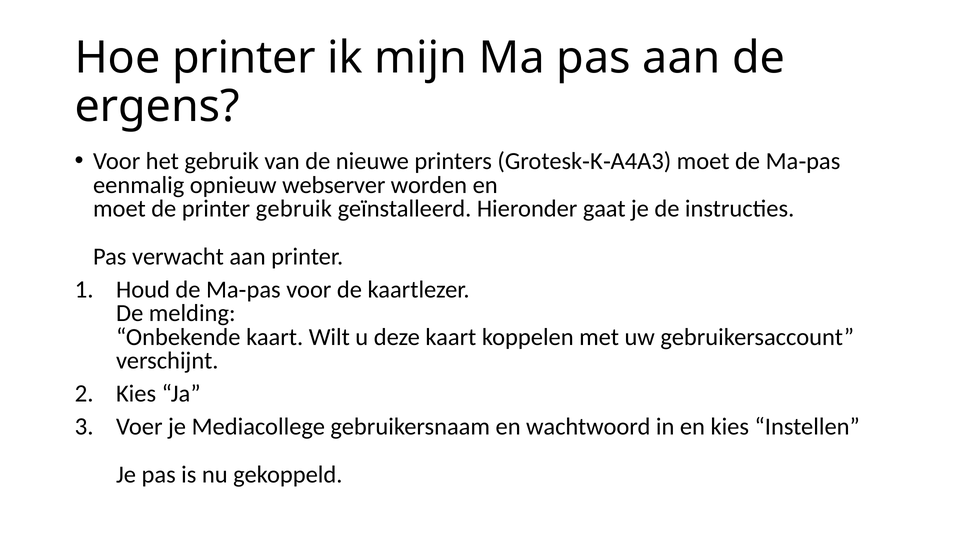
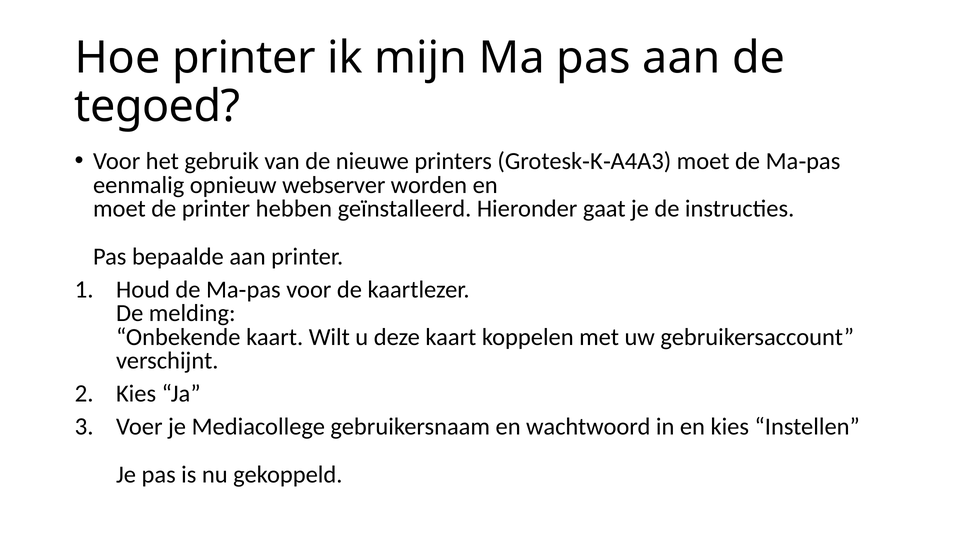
ergens: ergens -> tegoed
printer gebruik: gebruik -> hebben
verwacht: verwacht -> bepaalde
